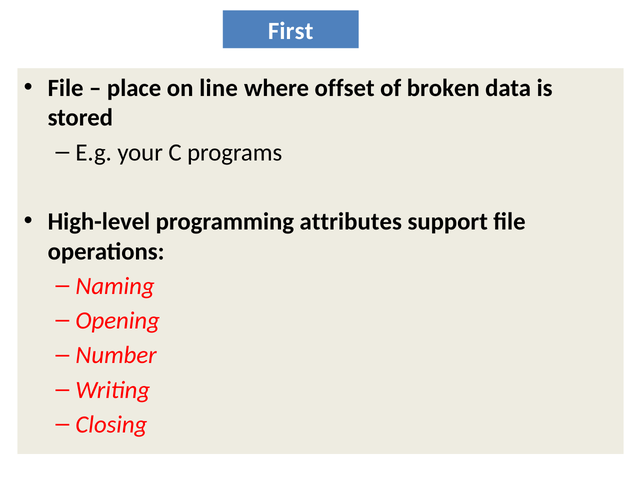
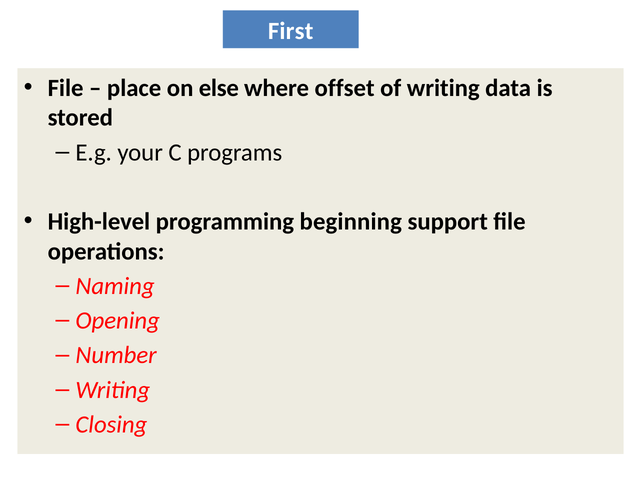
line: line -> else
of broken: broken -> writing
attributes: attributes -> beginning
